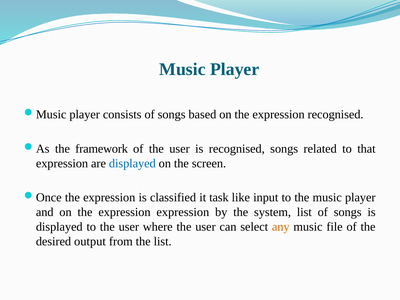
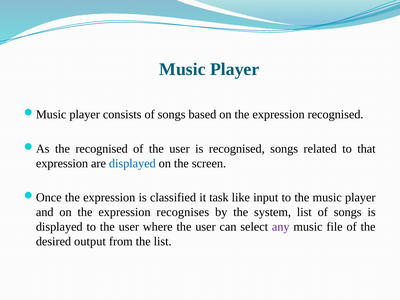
the framework: framework -> recognised
expression expression: expression -> recognises
any colour: orange -> purple
